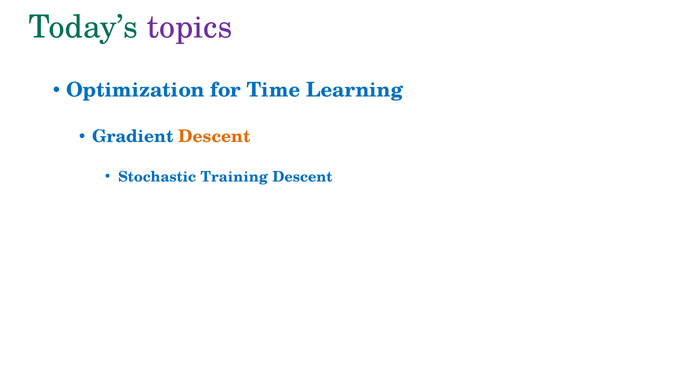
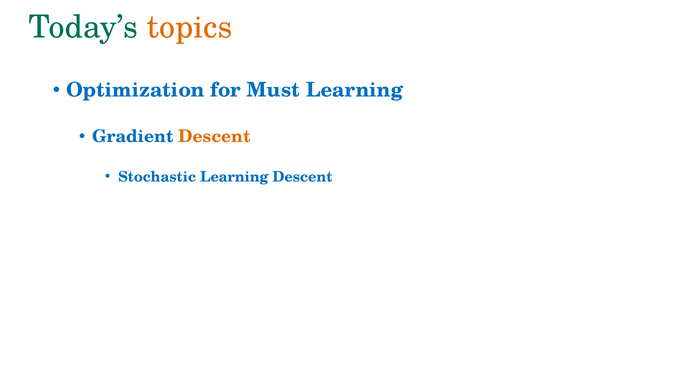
topics colour: purple -> orange
Time: Time -> Must
Stochastic Training: Training -> Learning
